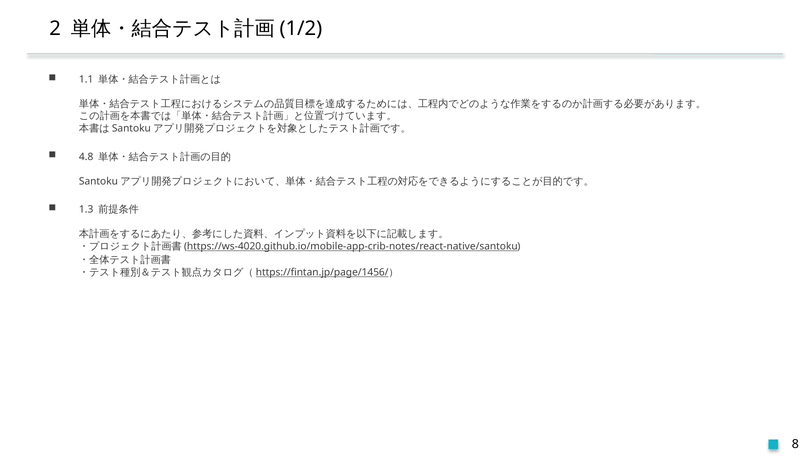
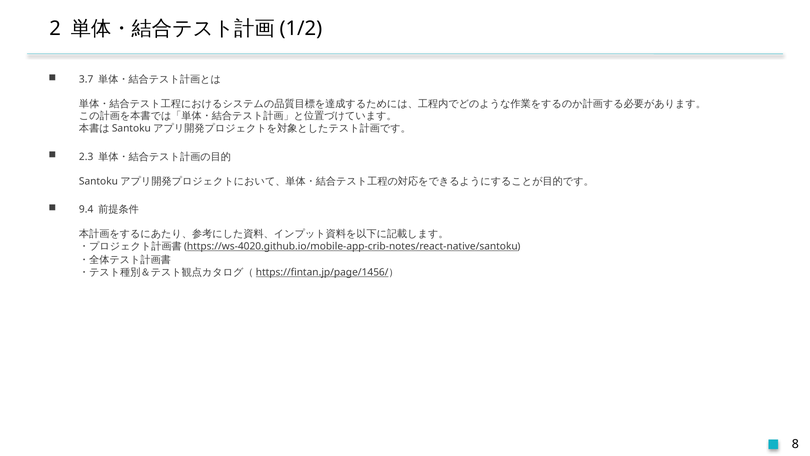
1.1: 1.1 -> 3.7
4.8: 4.8 -> 2.3
1.3: 1.3 -> 9.4
